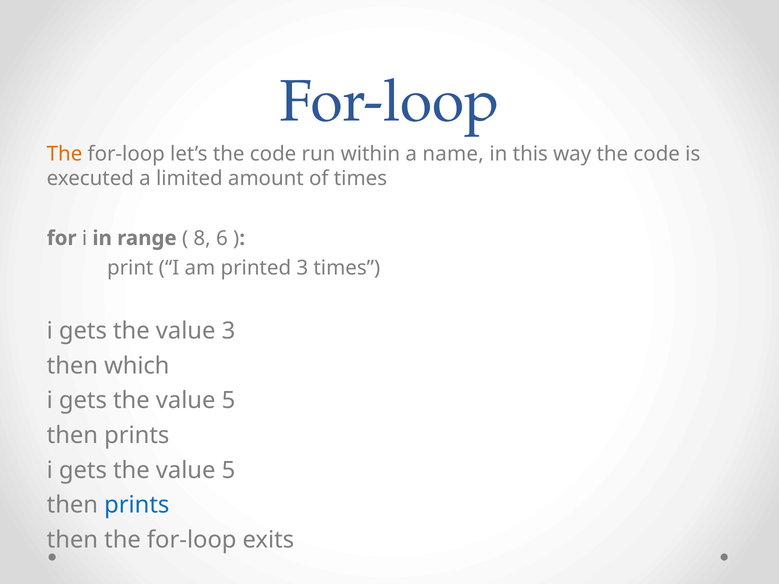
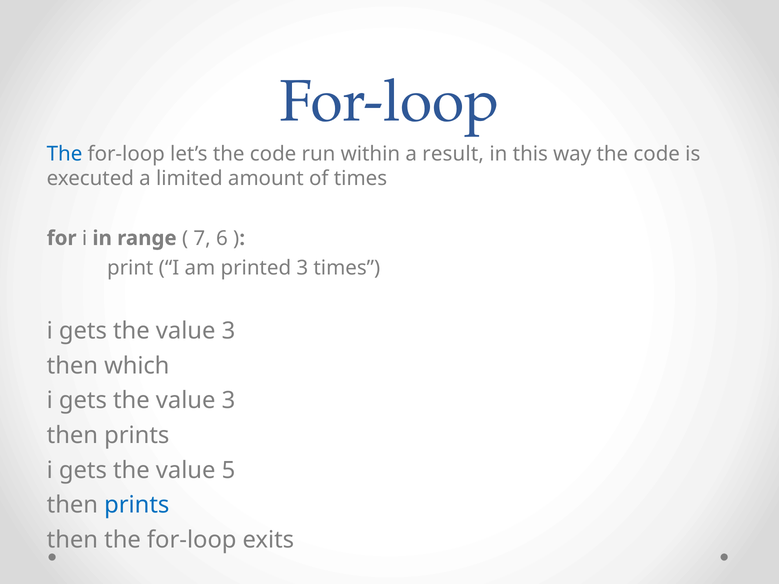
The at (65, 154) colour: orange -> blue
name: name -> result
8: 8 -> 7
5 at (228, 401): 5 -> 3
